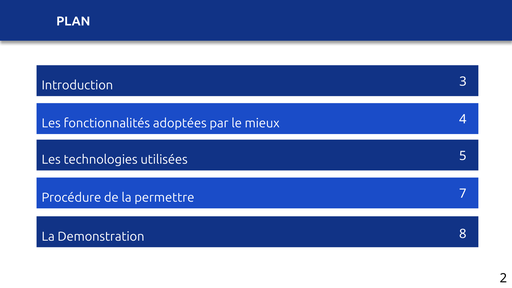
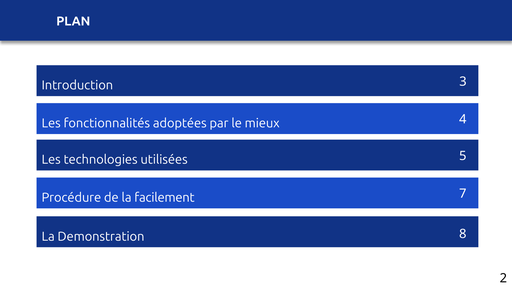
permettre: permettre -> facilement
